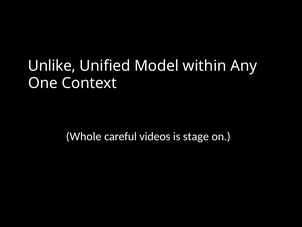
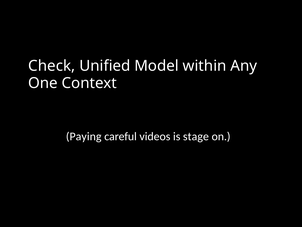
Unlike: Unlike -> Check
Whole: Whole -> Paying
